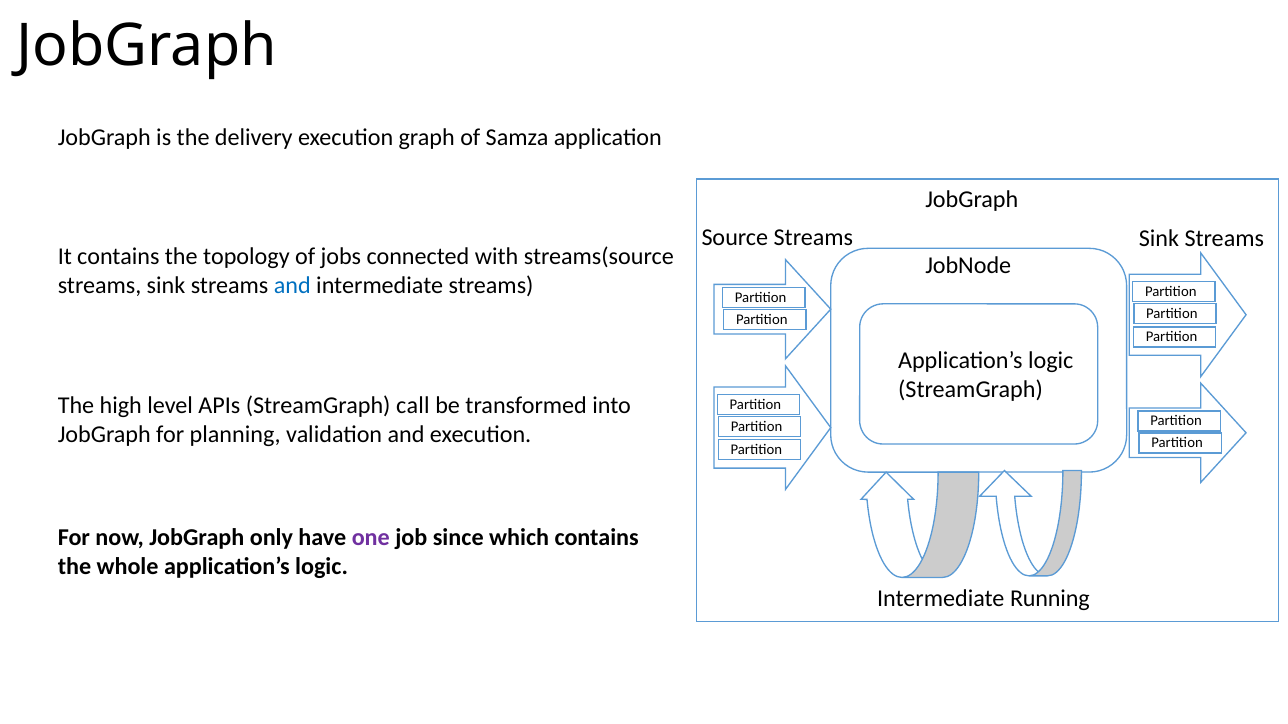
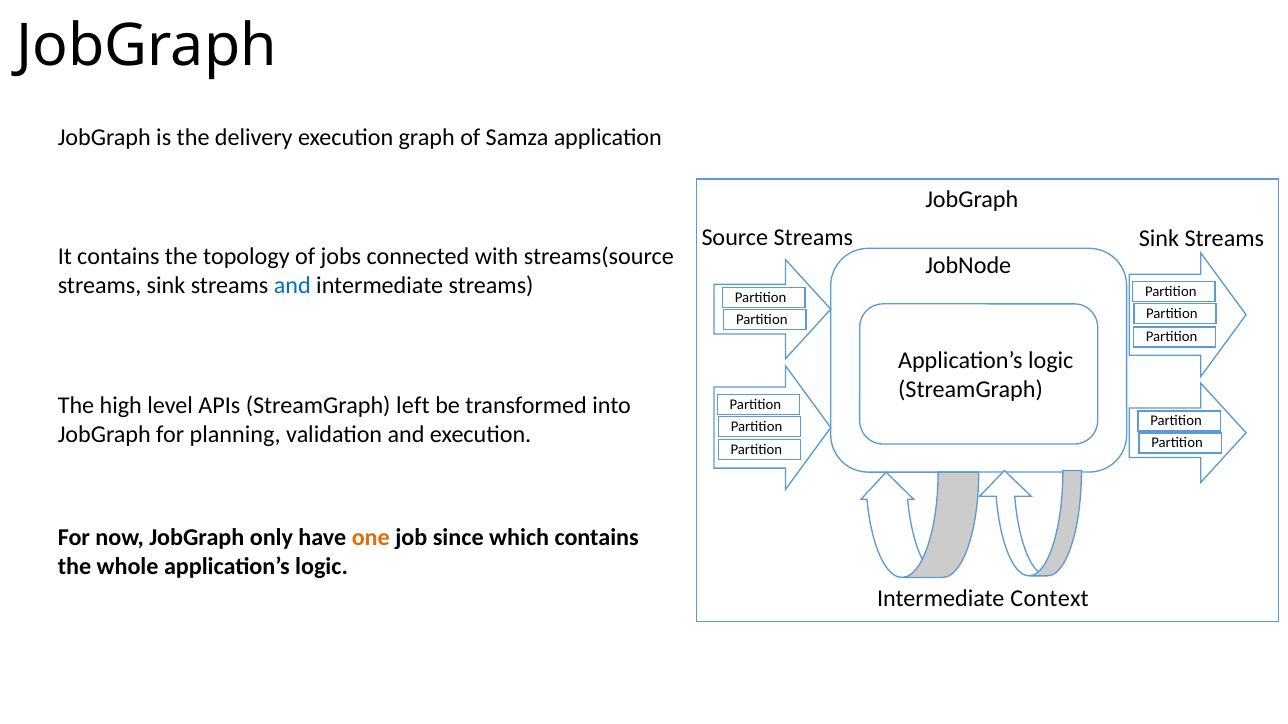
call: call -> left
one colour: purple -> orange
Running: Running -> Context
